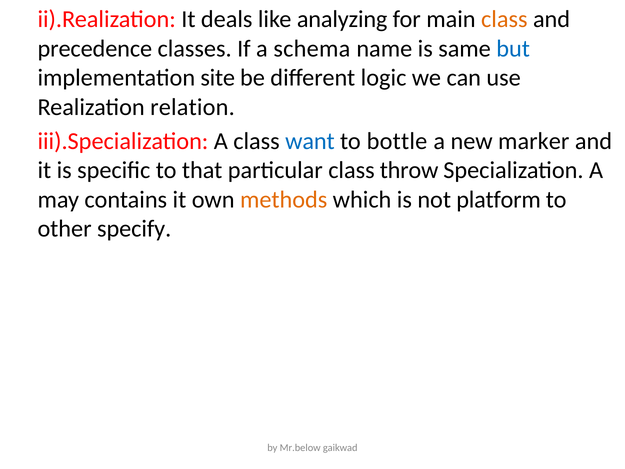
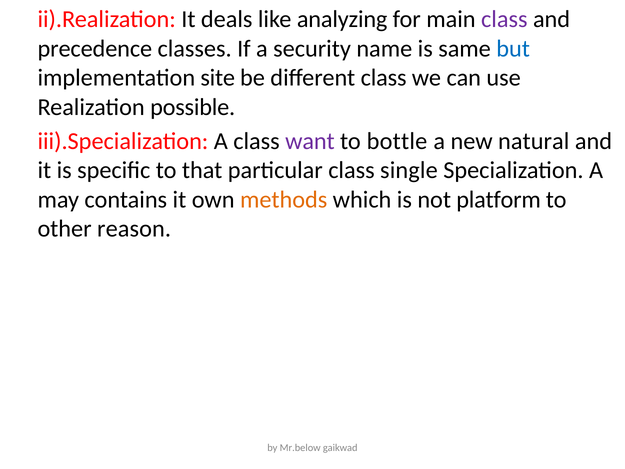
class at (504, 19) colour: orange -> purple
schema: schema -> security
different logic: logic -> class
relation: relation -> possible
want colour: blue -> purple
marker: marker -> natural
throw: throw -> single
specify: specify -> reason
